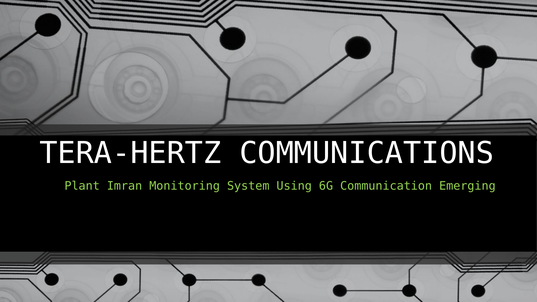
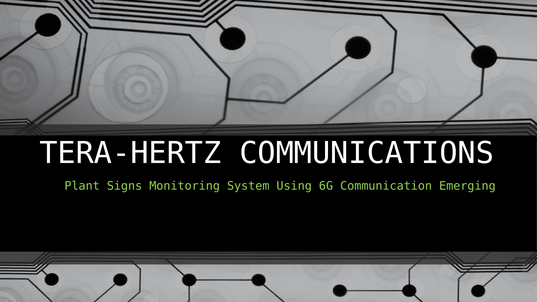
Imran: Imran -> Signs
